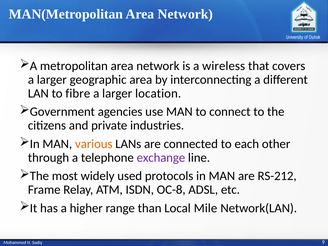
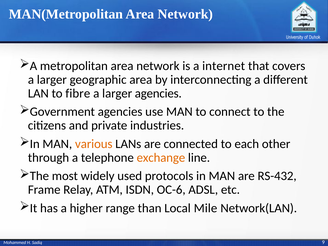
wireless: wireless -> internet
larger location: location -> agencies
exchange colour: purple -> orange
RS-212: RS-212 -> RS-432
OC-8: OC-8 -> OC-6
